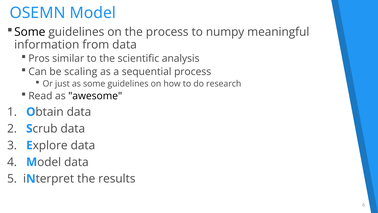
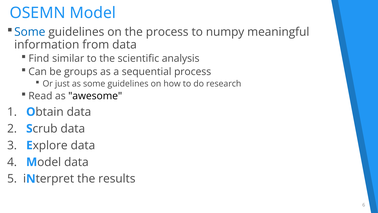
Some at (30, 32) colour: black -> blue
Pros: Pros -> Find
scaling: scaling -> groups
